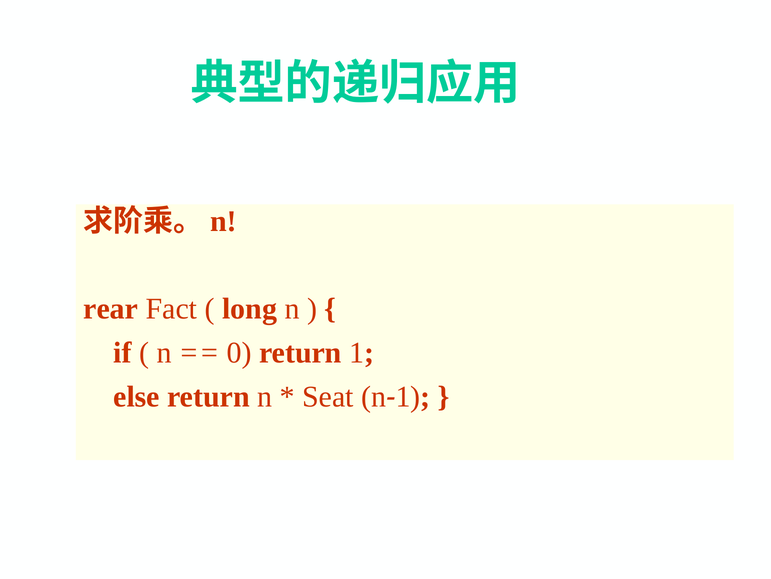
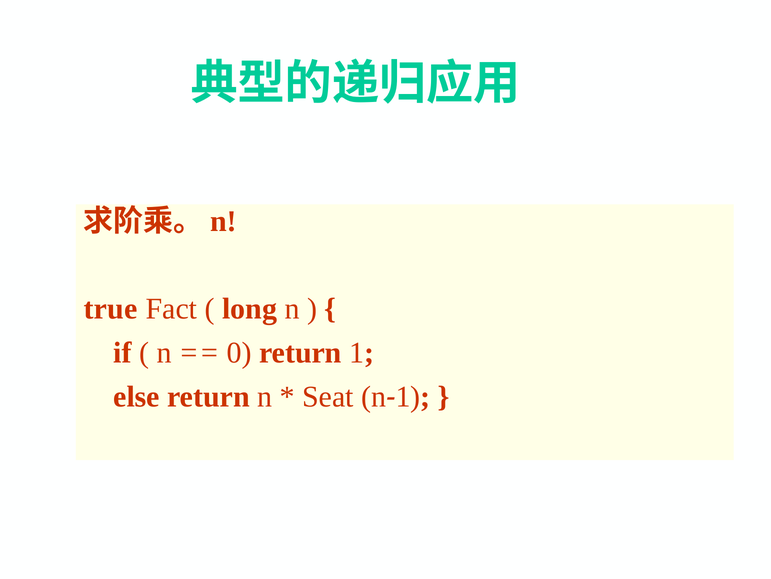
rear: rear -> true
